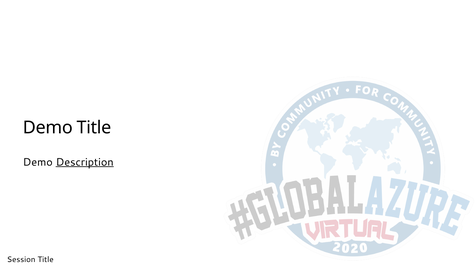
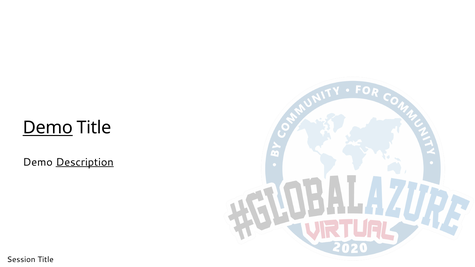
Demo at (48, 128) underline: none -> present
